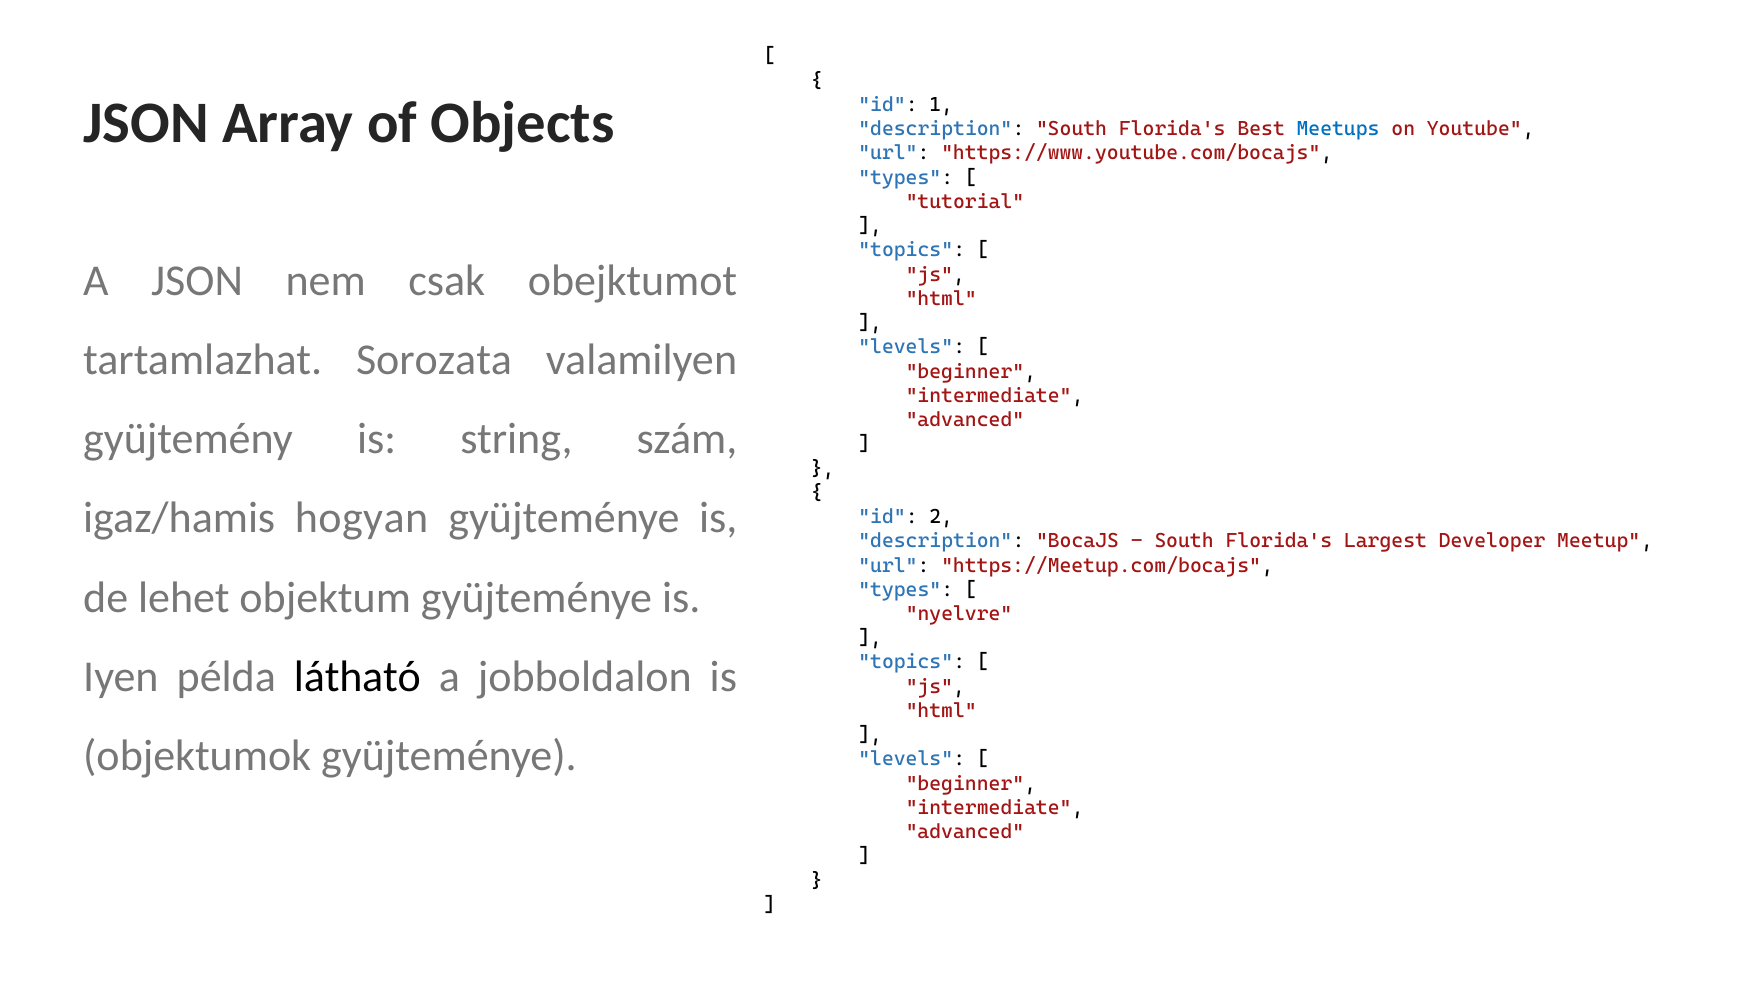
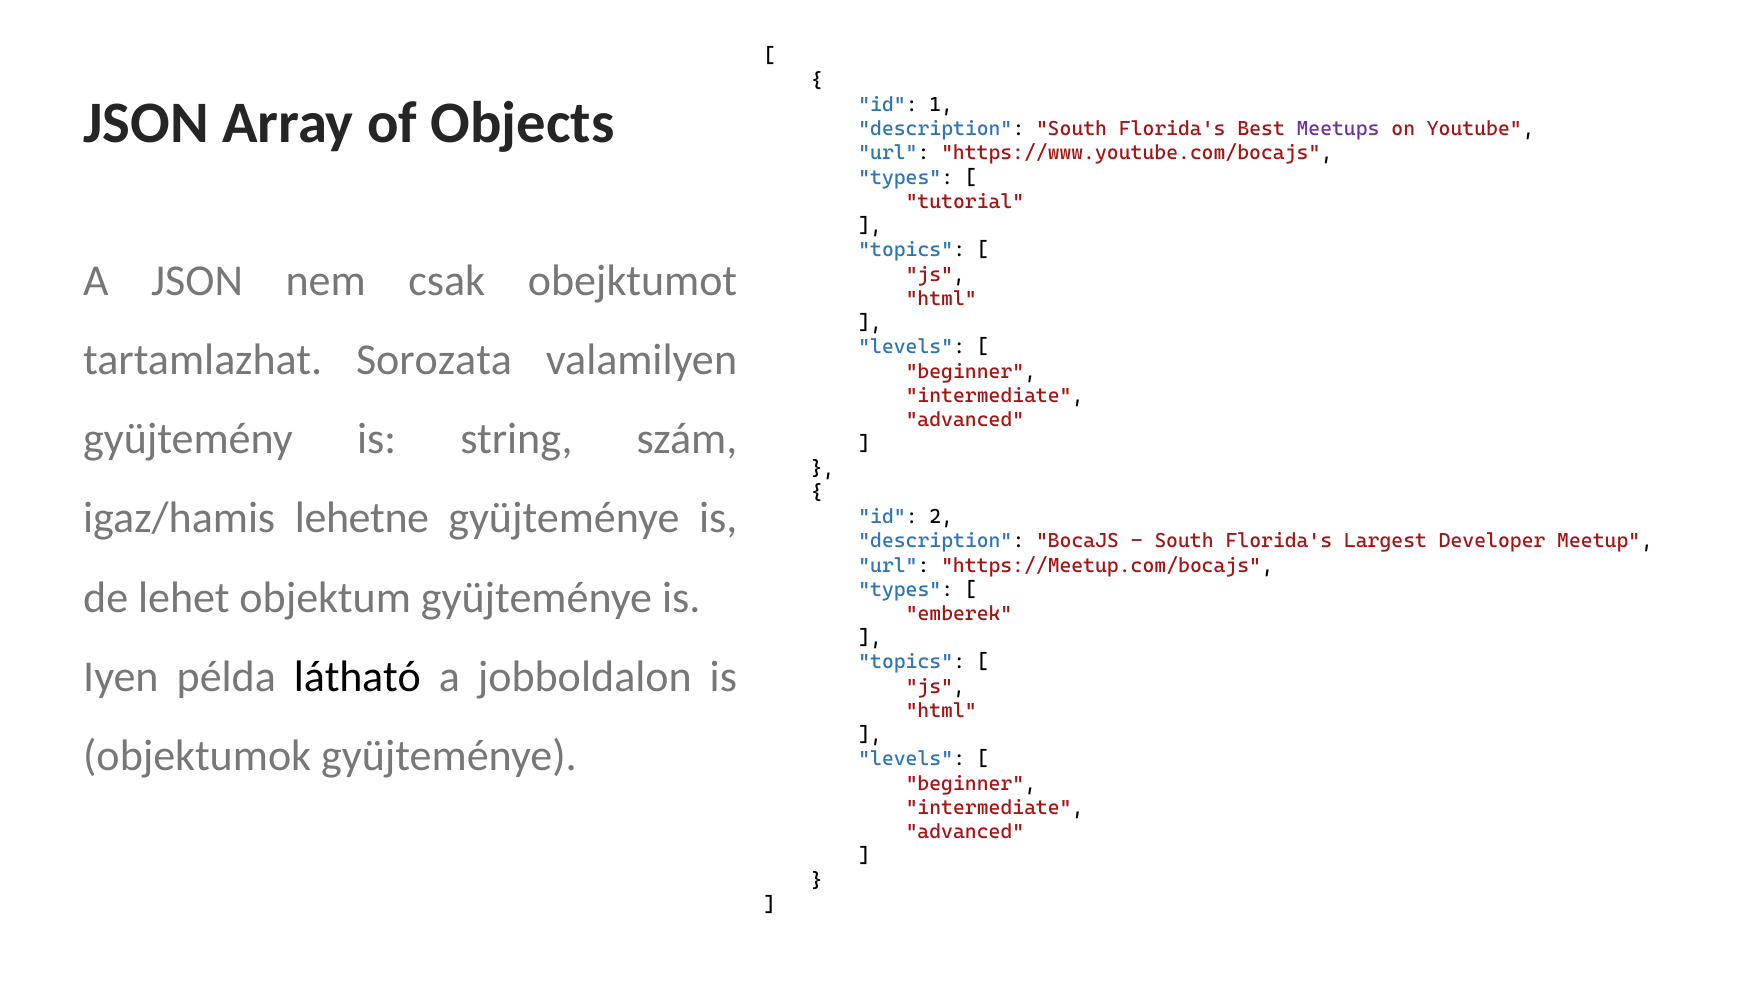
Meetups colour: blue -> purple
hogyan: hogyan -> lehetne
nyelvre: nyelvre -> emberek
